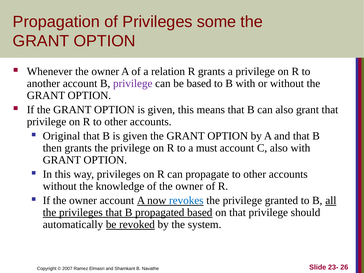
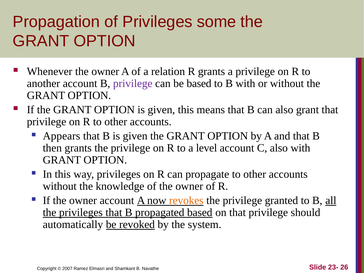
Original: Original -> Appears
must: must -> level
revokes colour: blue -> orange
